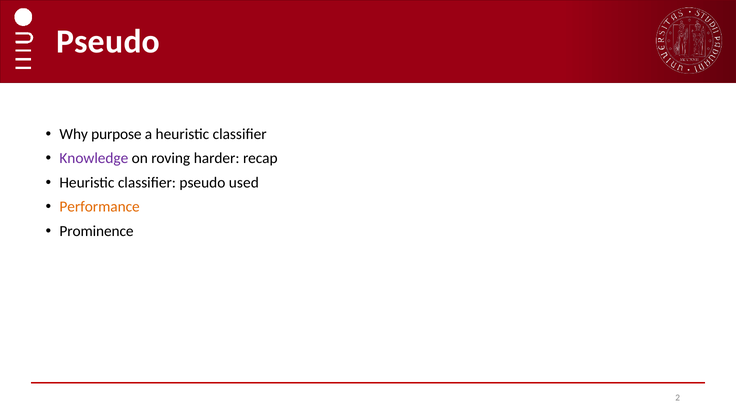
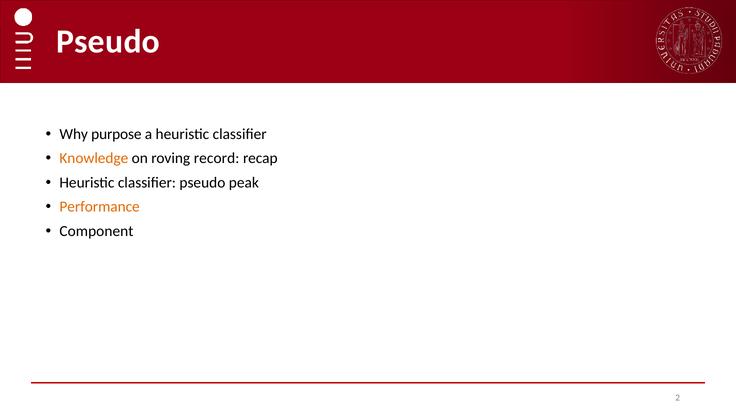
Knowledge colour: purple -> orange
harder: harder -> record
used: used -> peak
Prominence: Prominence -> Component
